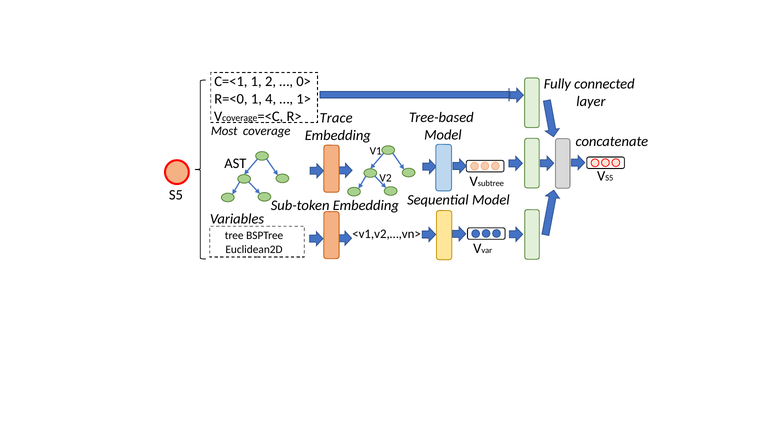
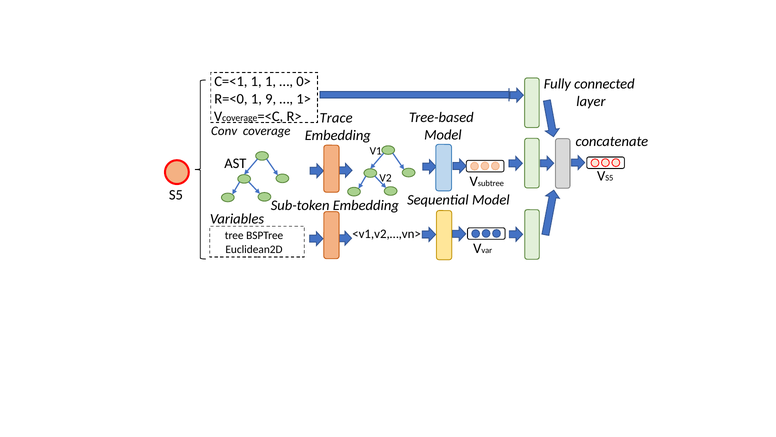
1 2: 2 -> 1
4: 4 -> 9
Most: Most -> Conv
